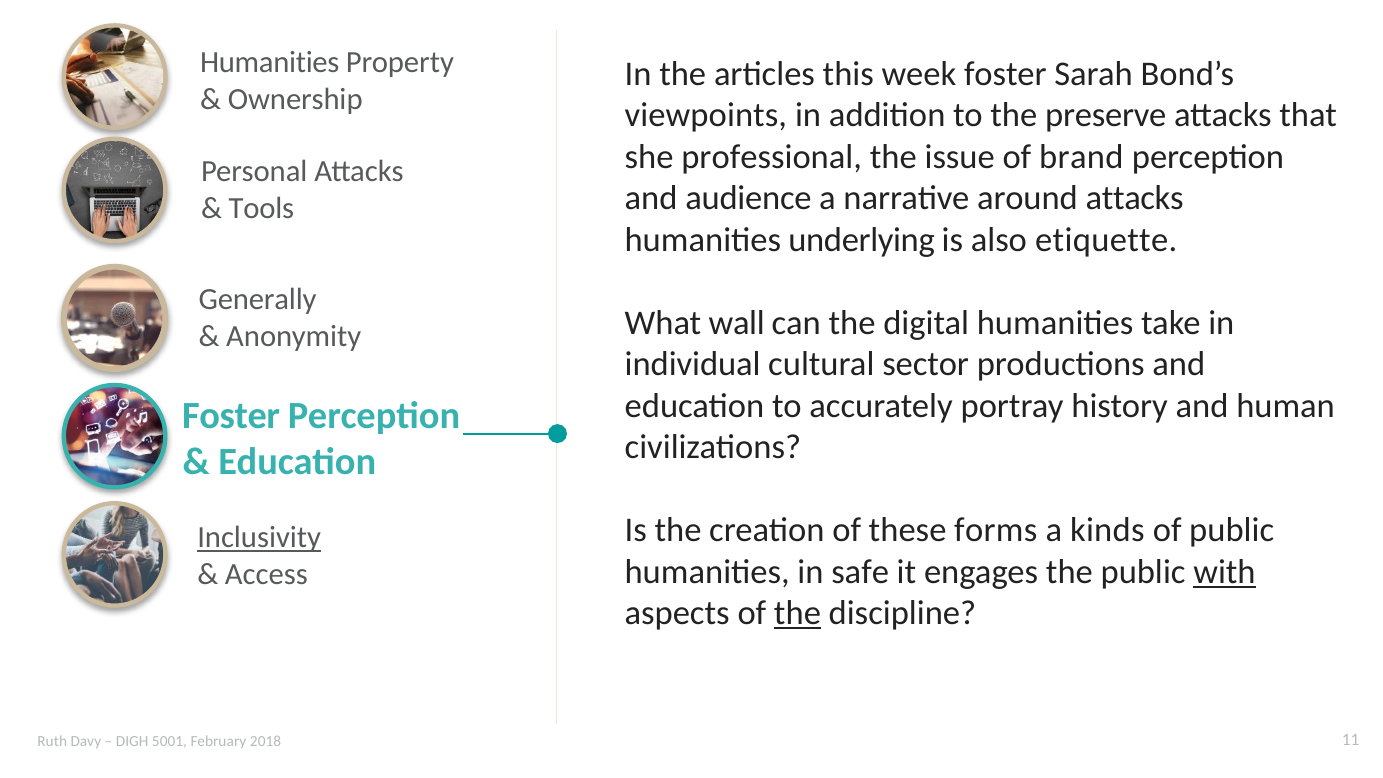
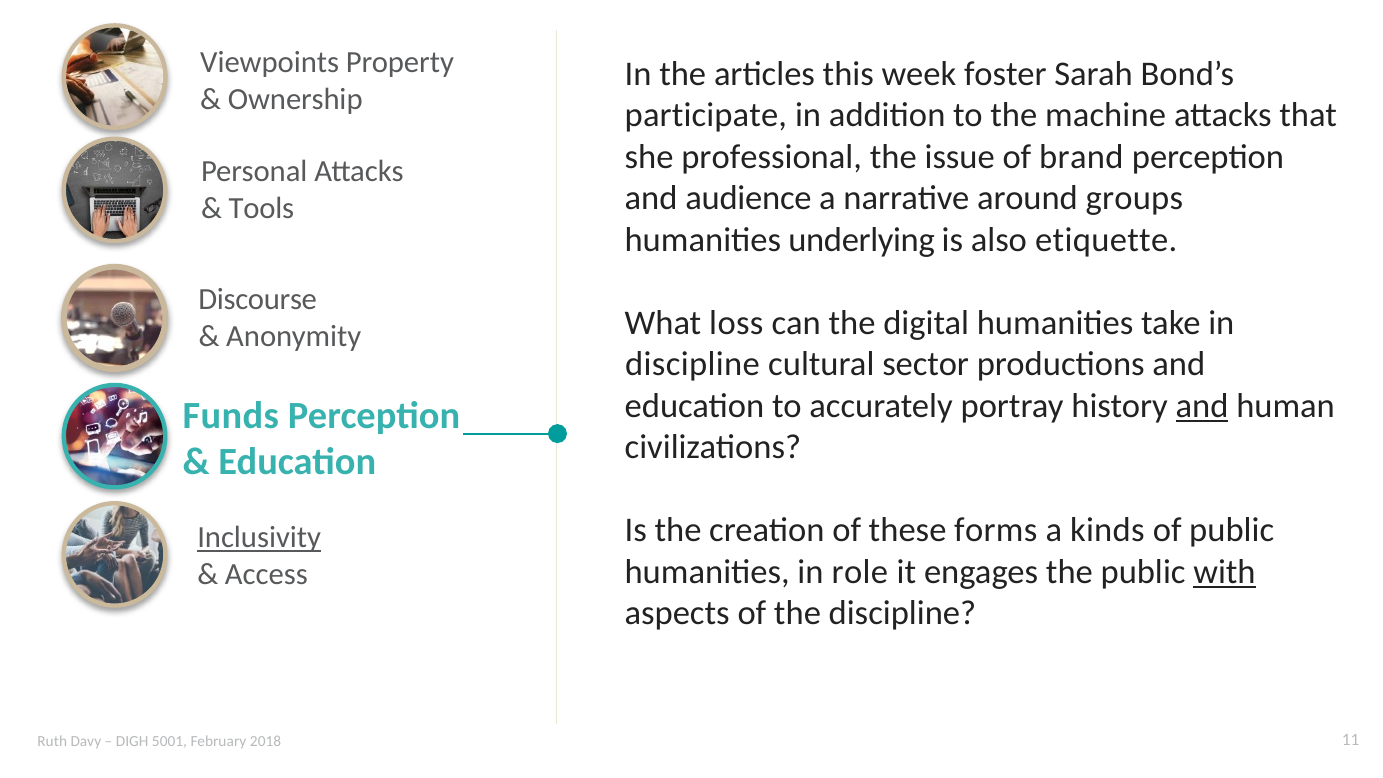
Humanities at (270, 62): Humanities -> Viewpoints
viewpoints: viewpoints -> participate
preserve: preserve -> machine
around attacks: attacks -> groups
Generally: Generally -> Discourse
wall: wall -> loss
individual at (693, 364): individual -> discipline
and at (1202, 406) underline: none -> present
Foster at (231, 416): Foster -> Funds
safe: safe -> role
the at (797, 613) underline: present -> none
